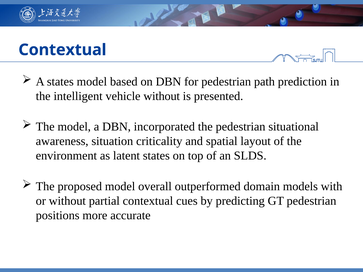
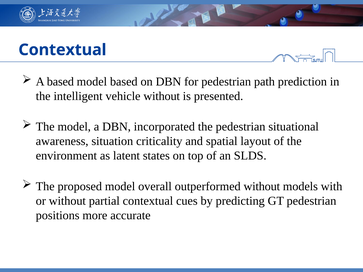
A states: states -> based
outperformed domain: domain -> without
